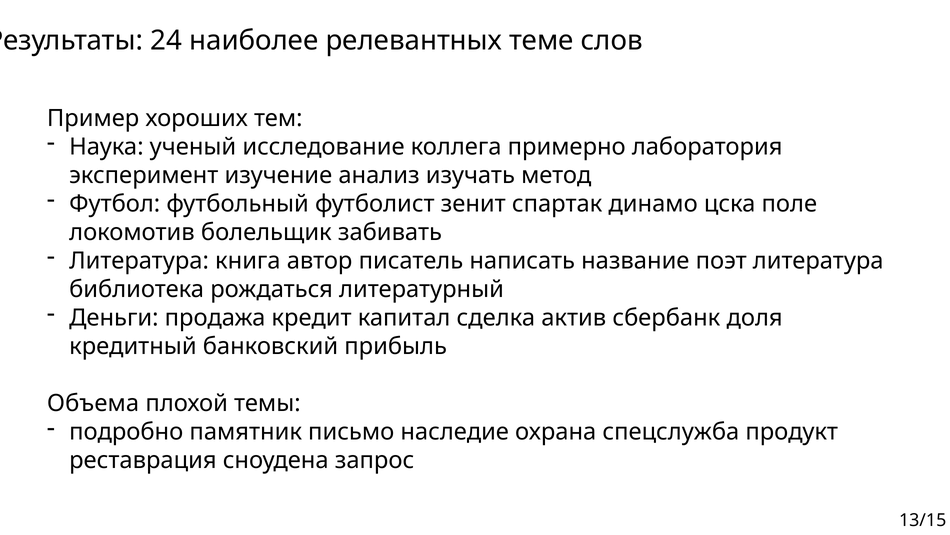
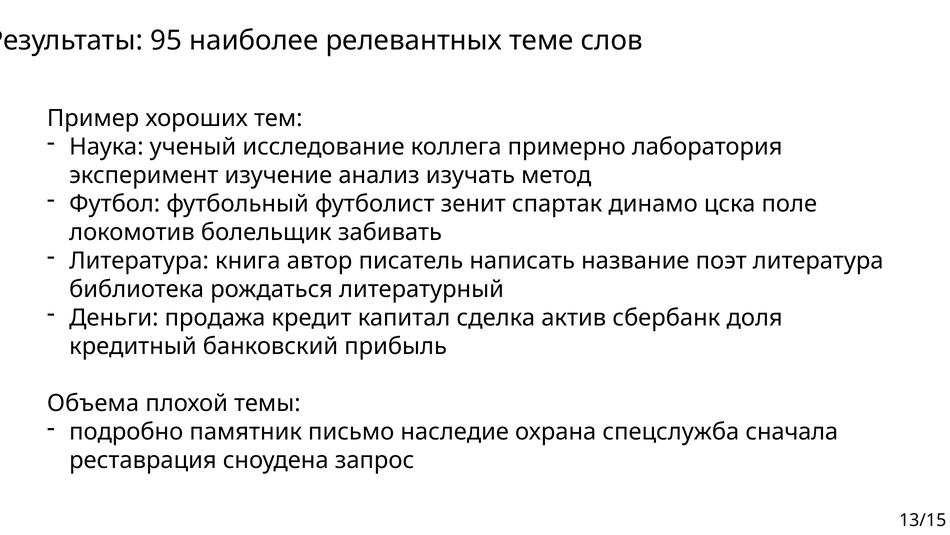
24: 24 -> 95
продукт: продукт -> сначала
